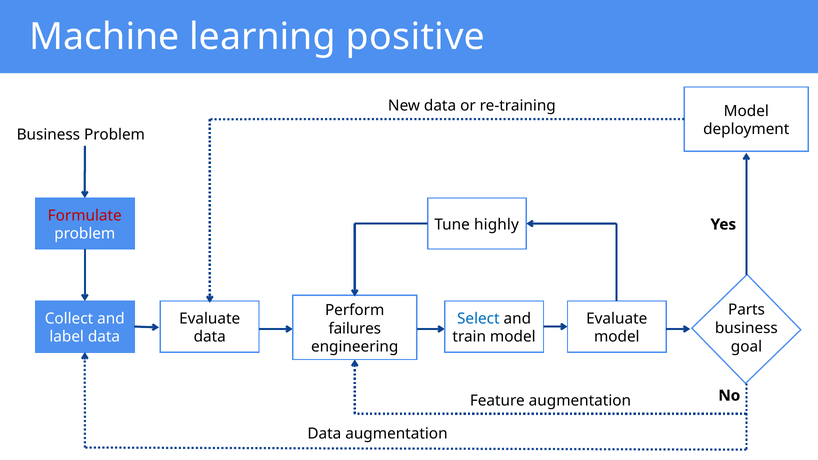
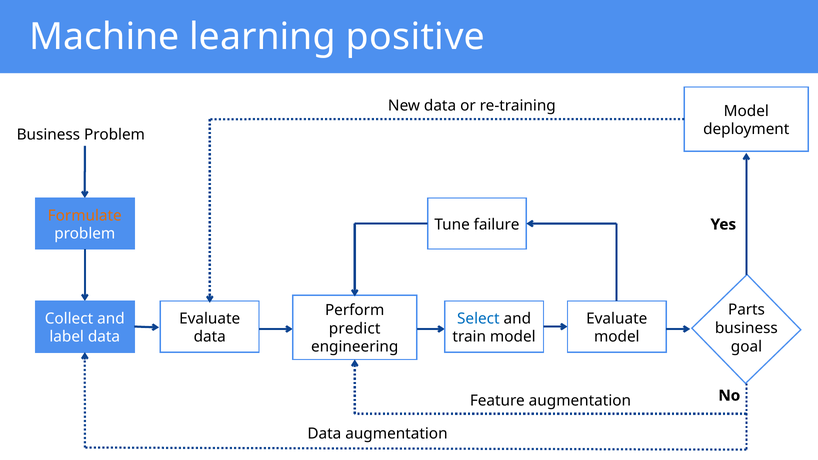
Formulate colour: red -> orange
highly: highly -> failure
failures: failures -> predict
